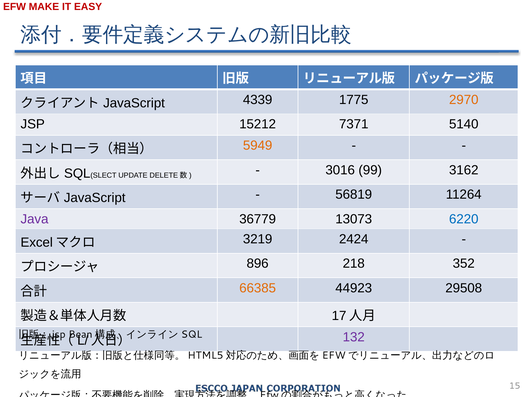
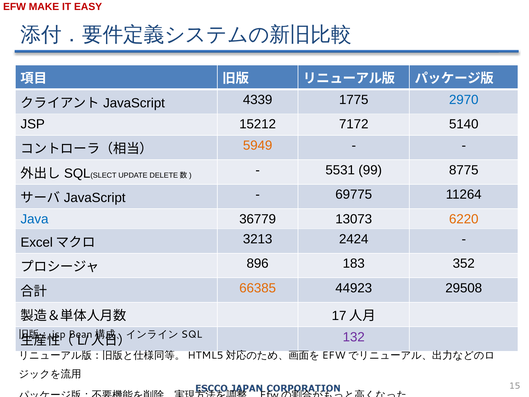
2970 colour: orange -> blue
7371: 7371 -> 7172
3016: 3016 -> 5531
3162: 3162 -> 8775
56819: 56819 -> 69775
Java colour: purple -> blue
6220 colour: blue -> orange
3219: 3219 -> 3213
218: 218 -> 183
